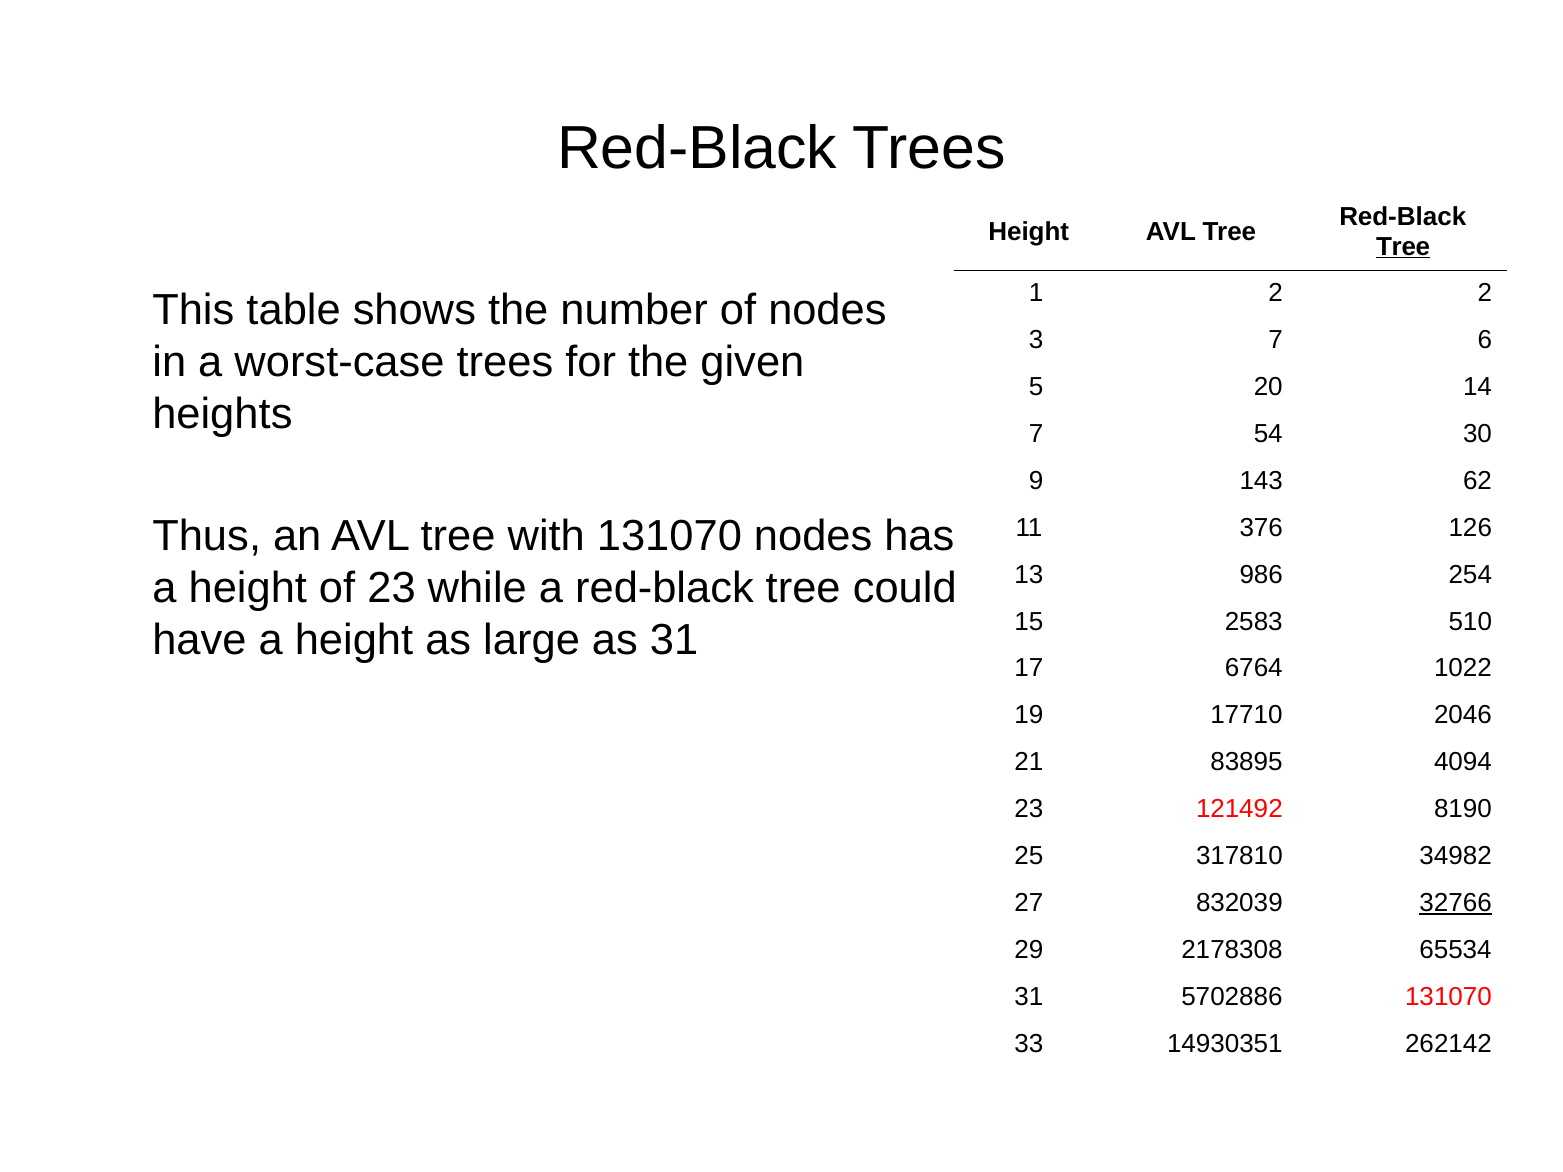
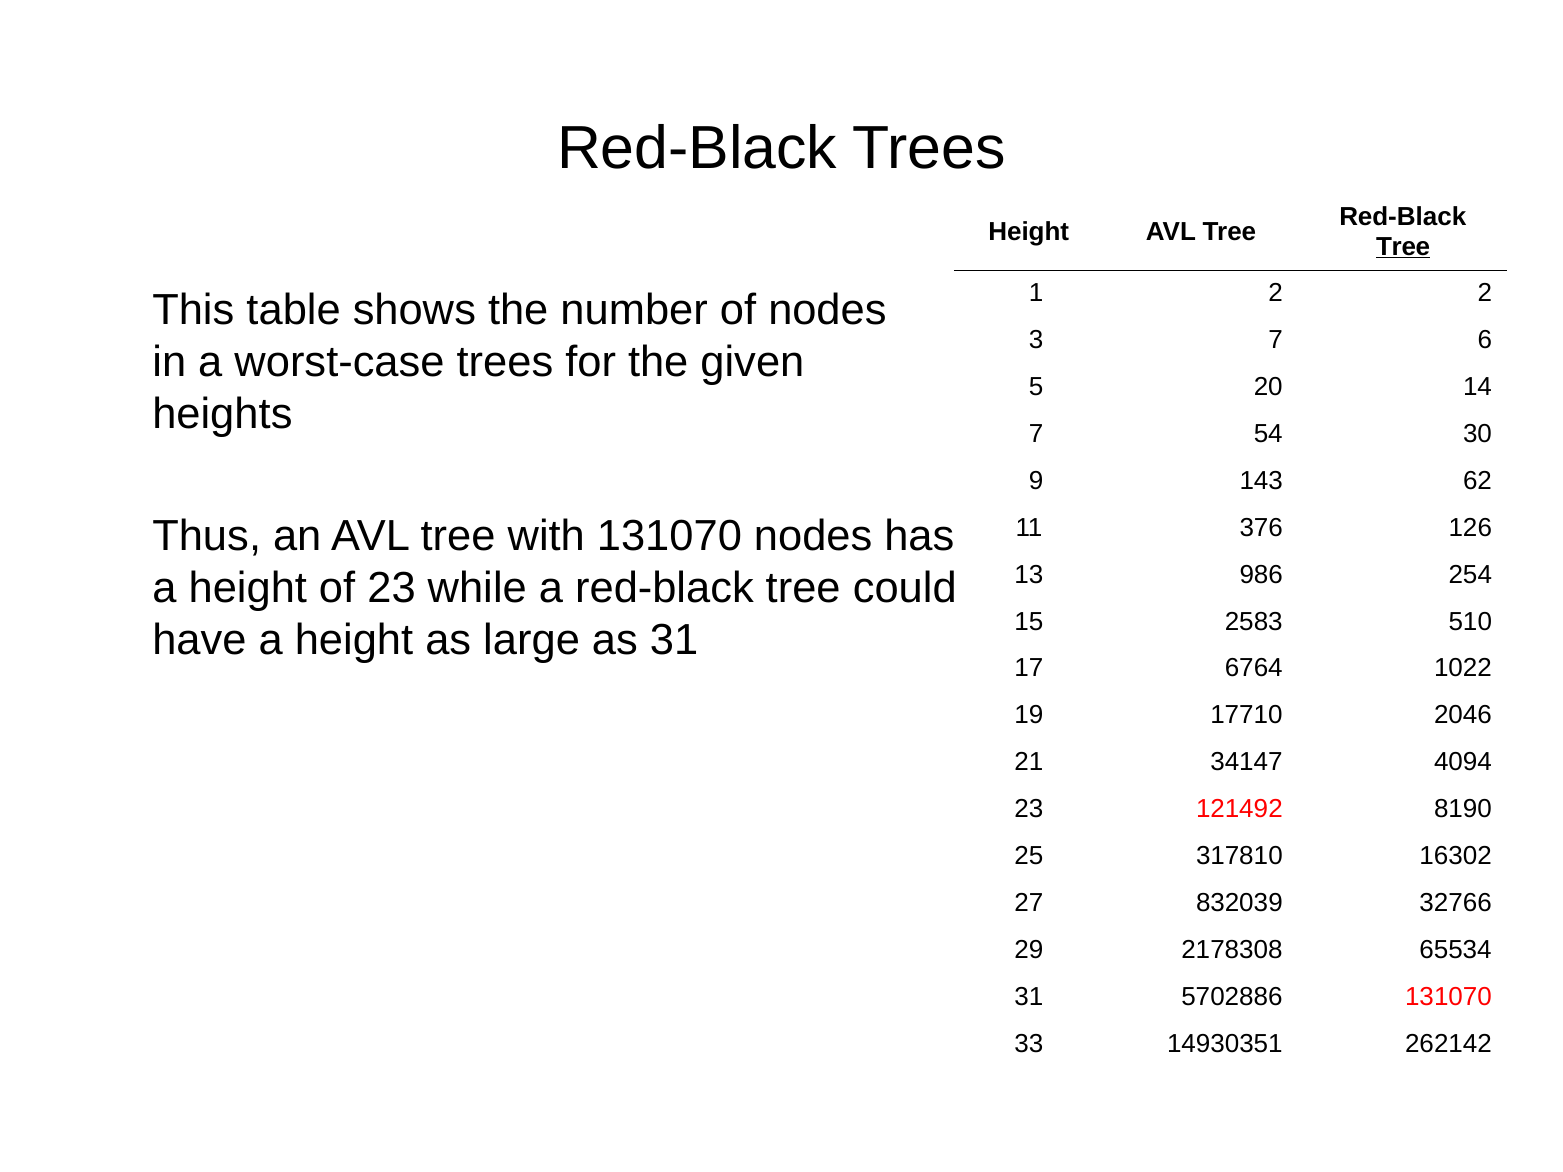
83895: 83895 -> 34147
34982: 34982 -> 16302
32766 underline: present -> none
